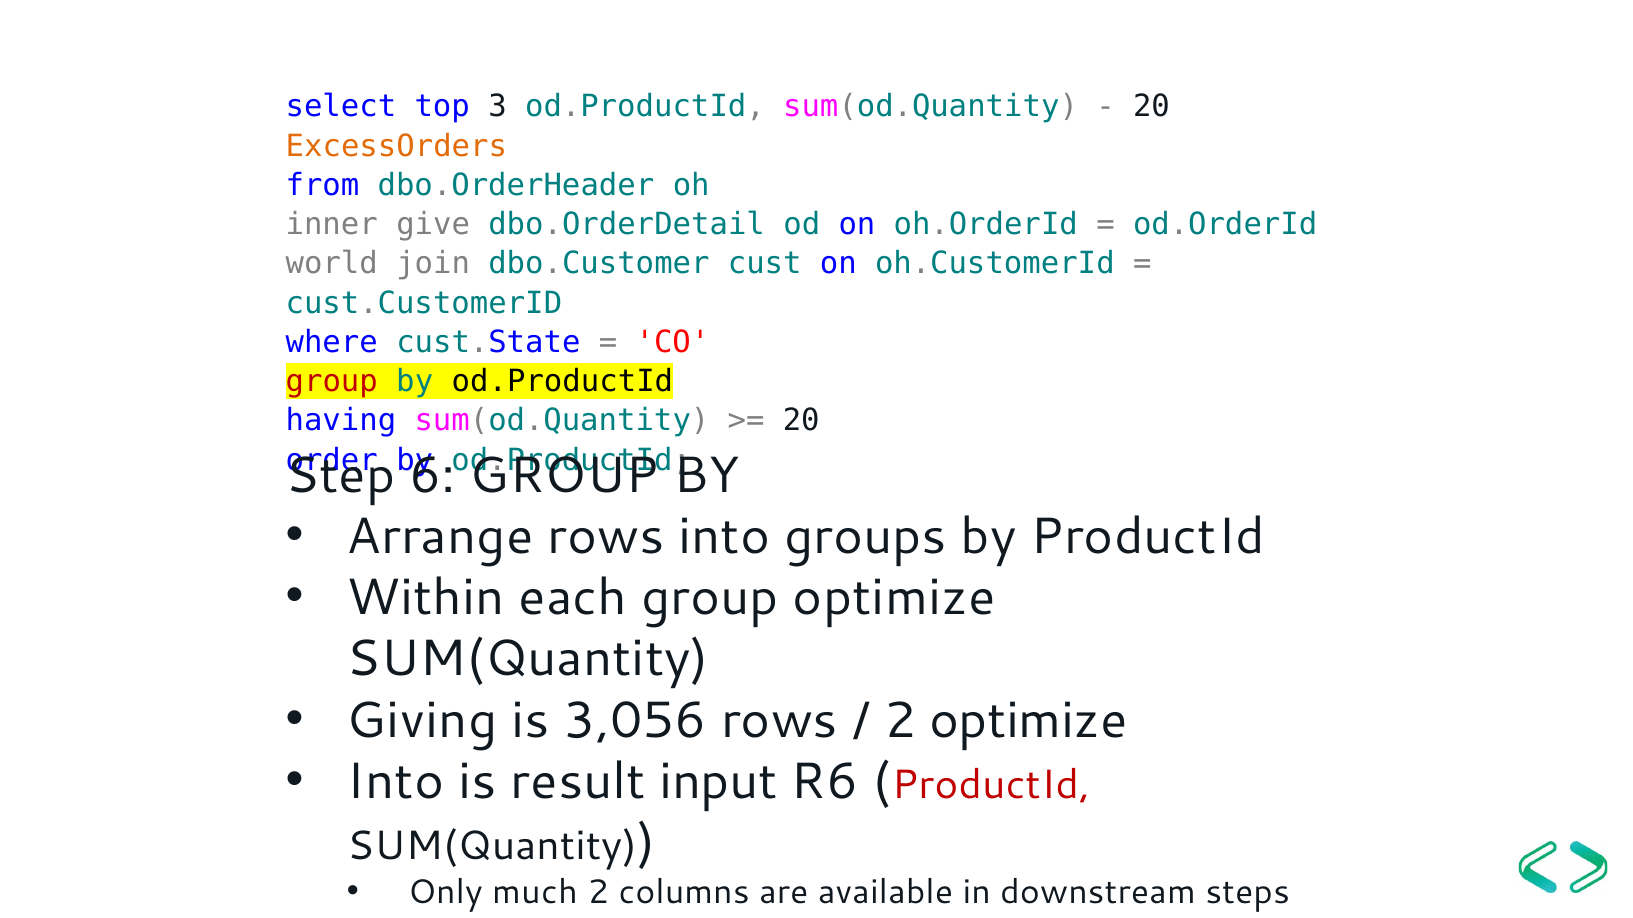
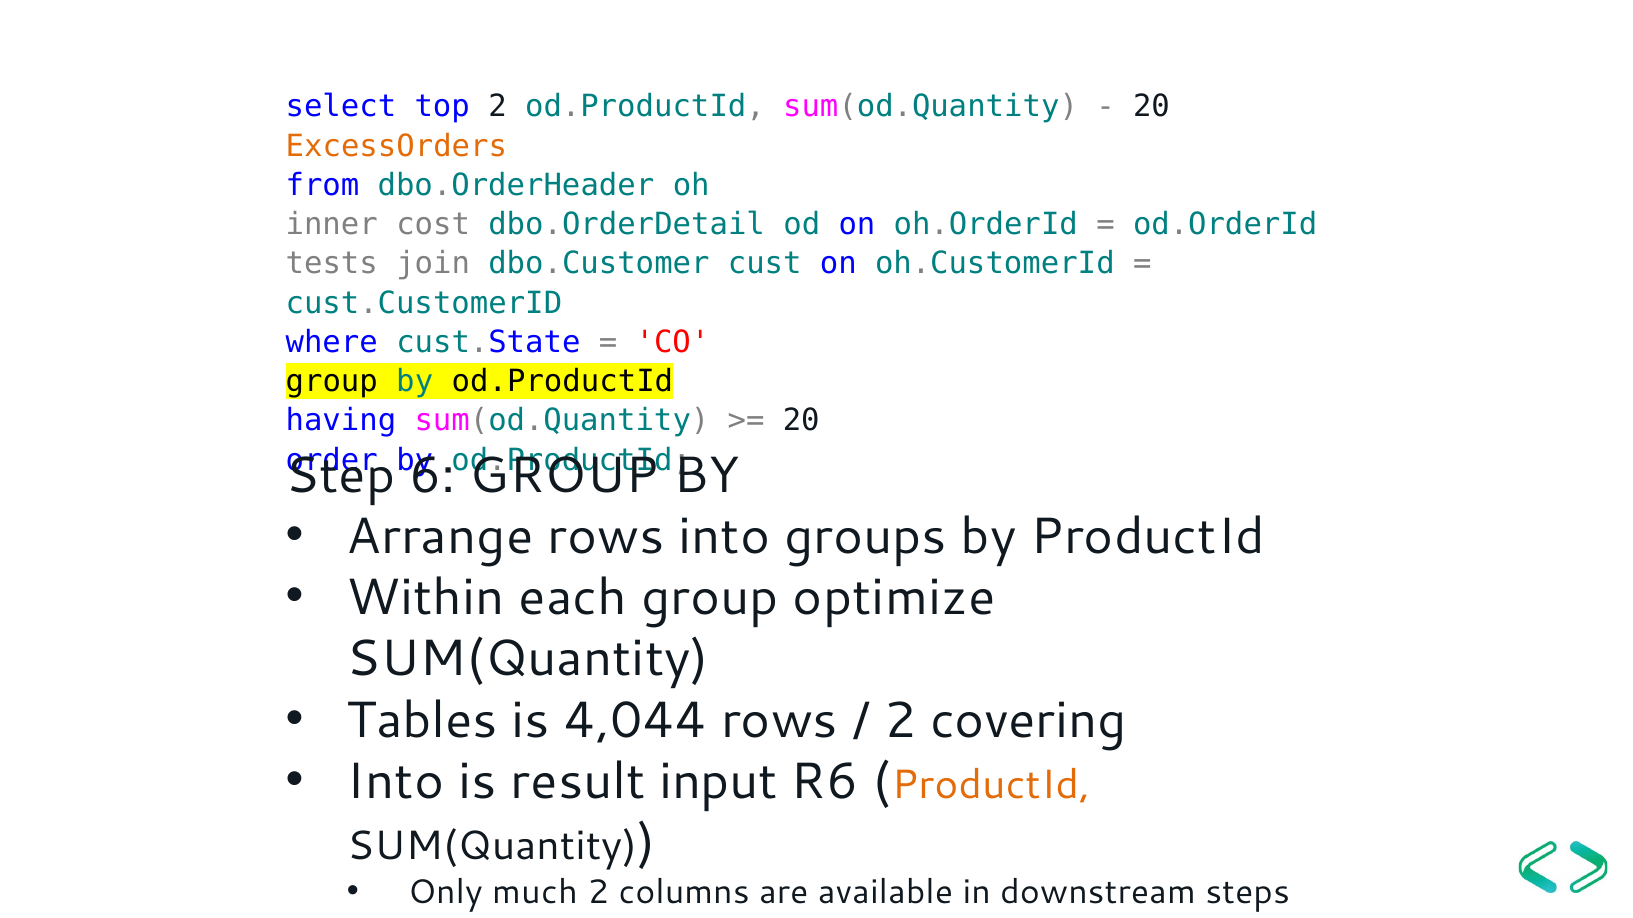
top 3: 3 -> 2
give: give -> cost
world: world -> tests
group at (332, 382) colour: red -> black
Giving: Giving -> Tables
3,056: 3,056 -> 4,044
2 optimize: optimize -> covering
ProductId at (991, 785) colour: red -> orange
